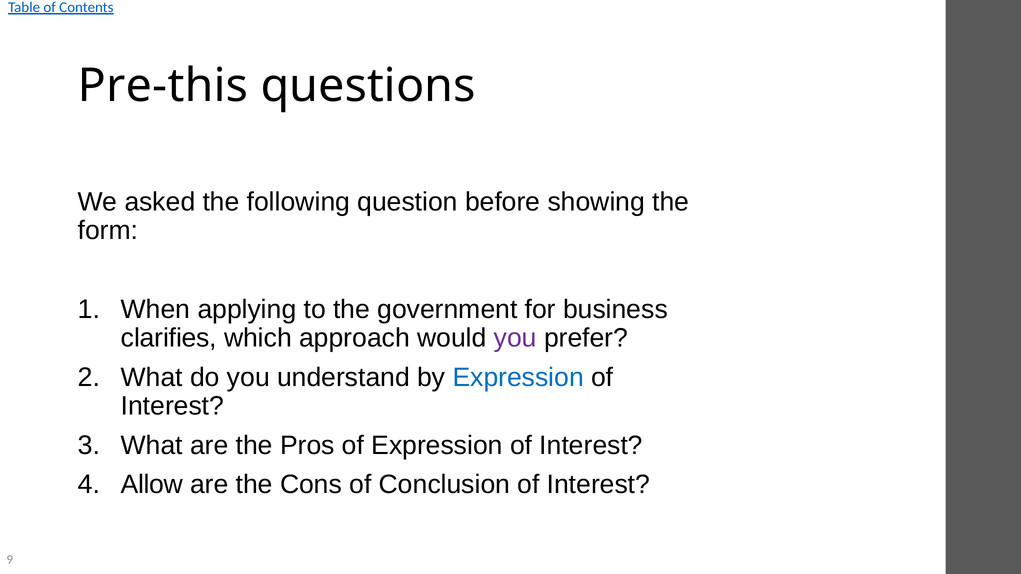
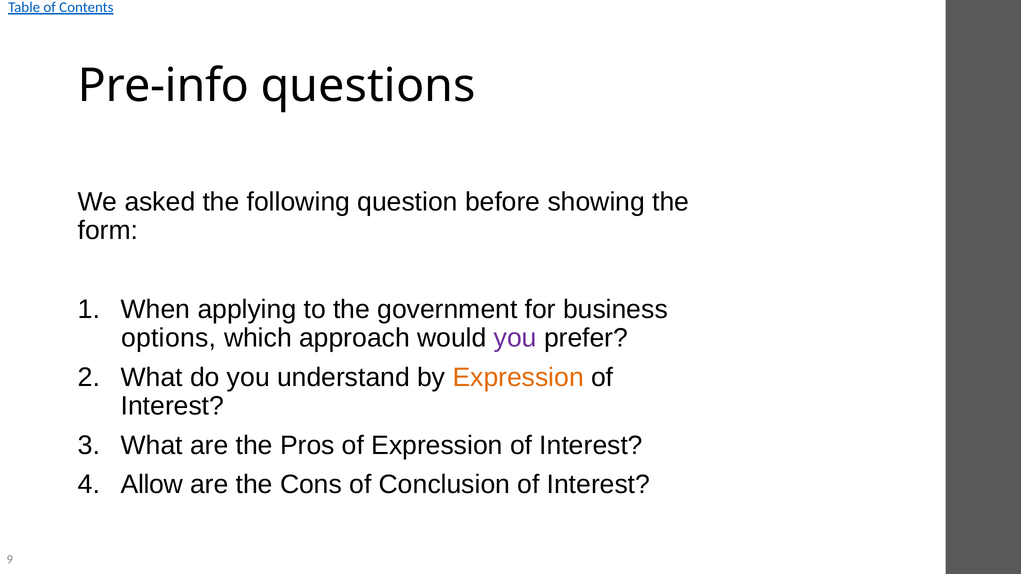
Pre-this: Pre-this -> Pre-info
clarifies: clarifies -> options
Expression at (518, 378) colour: blue -> orange
